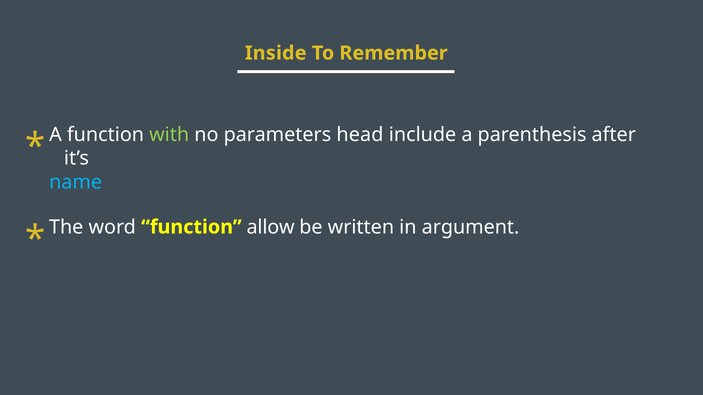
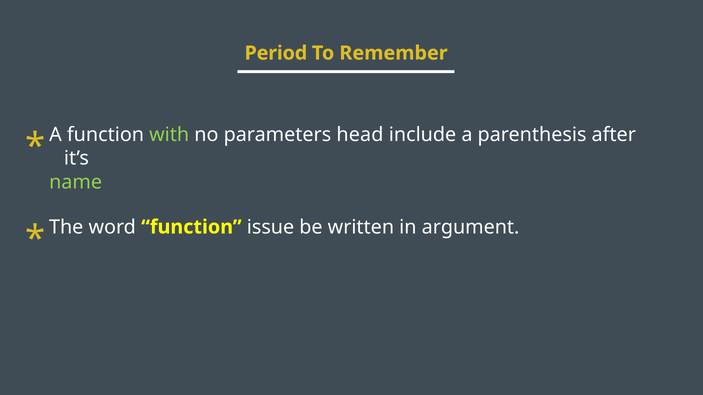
Inside: Inside -> Period
name colour: light blue -> light green
allow: allow -> issue
